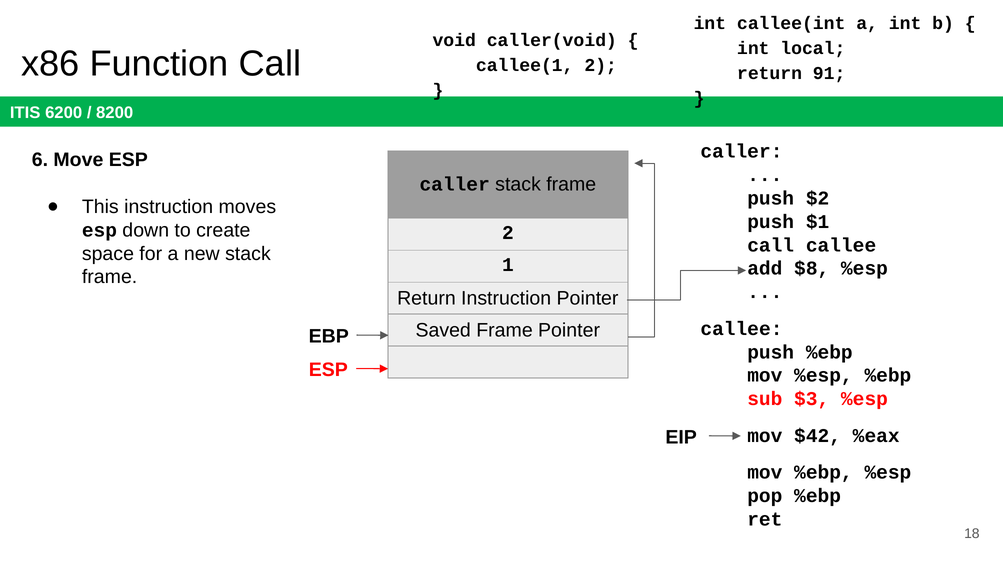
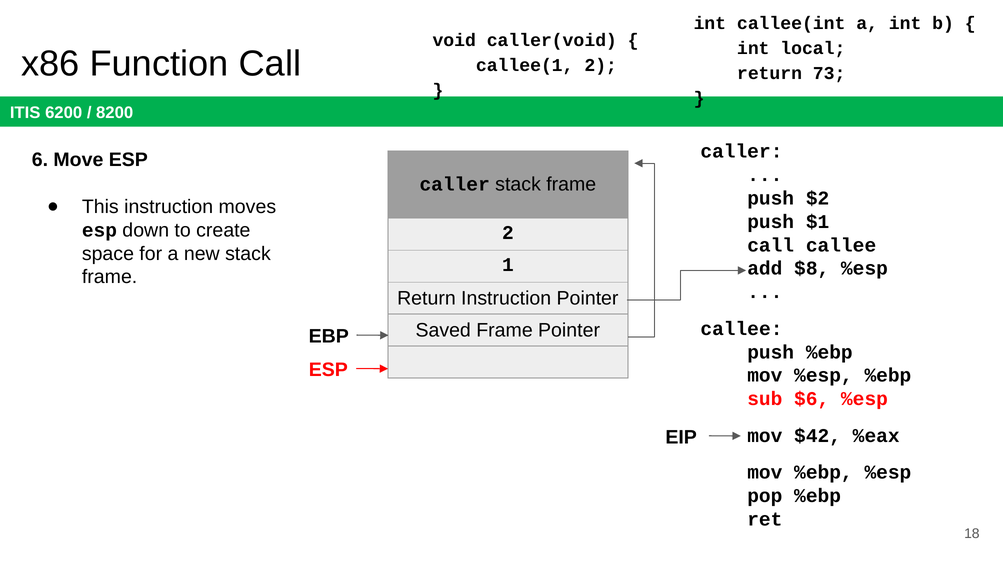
91: 91 -> 73
$3: $3 -> $6
